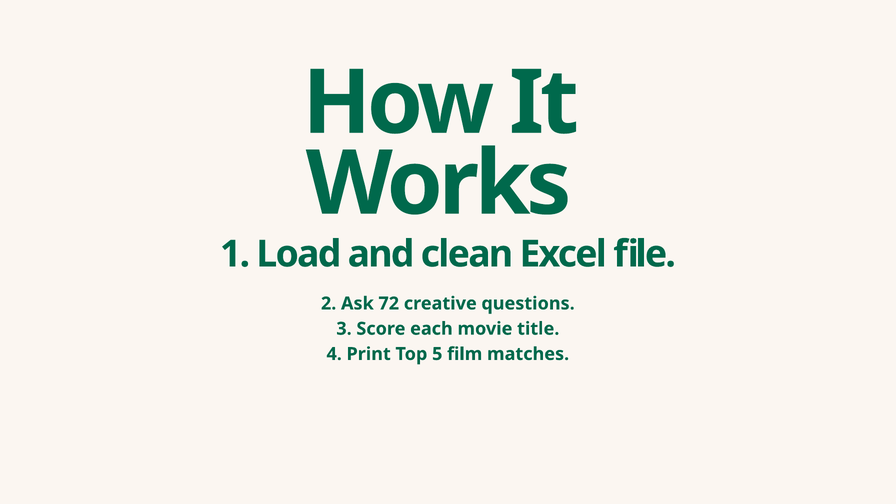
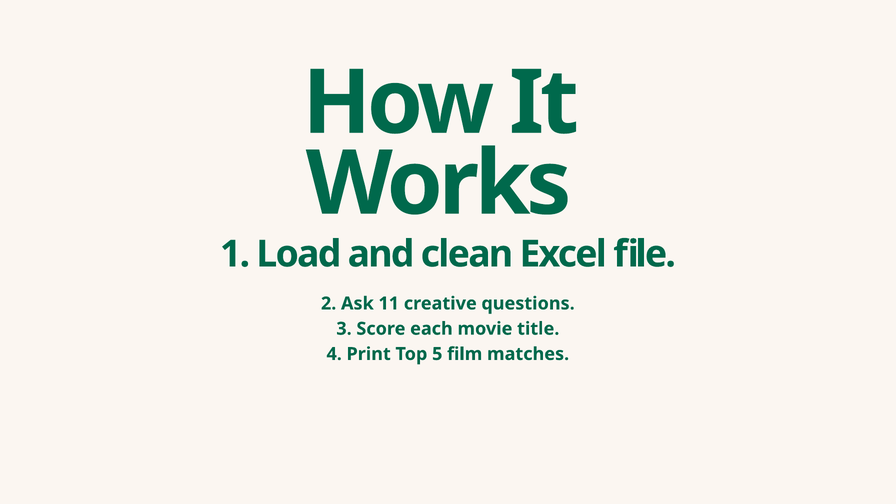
72: 72 -> 11
